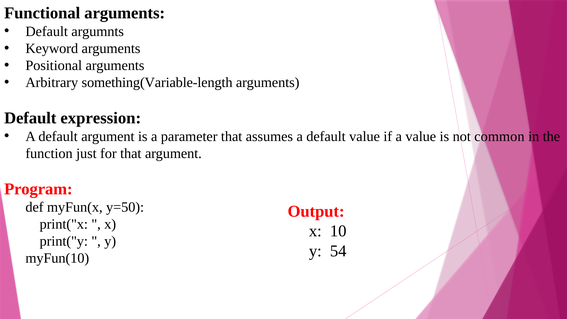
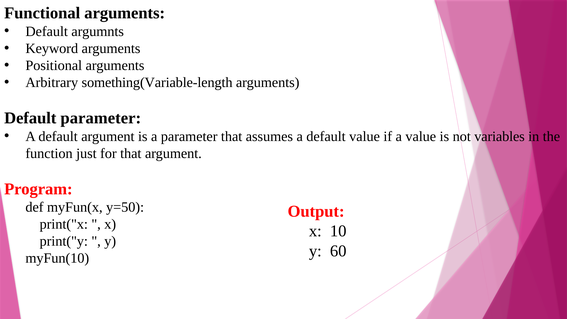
Default expression: expression -> parameter
common: common -> variables
54: 54 -> 60
